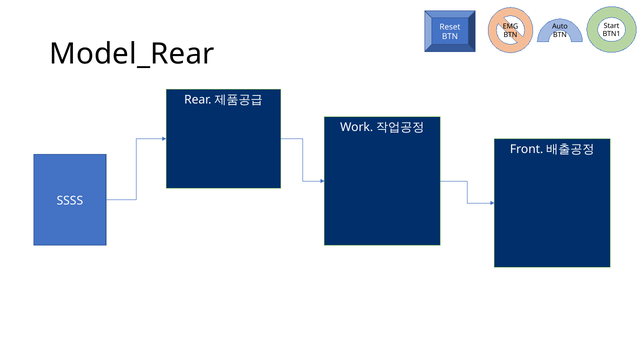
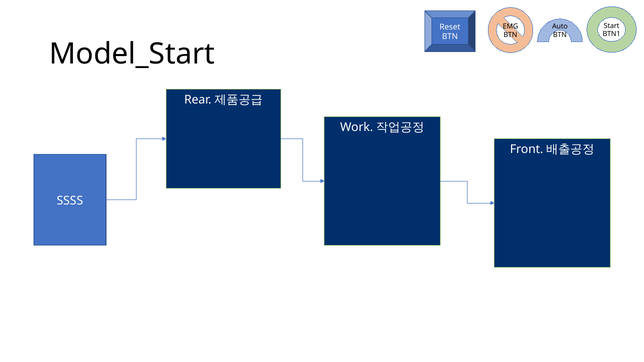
Model_Rear: Model_Rear -> Model_Start
